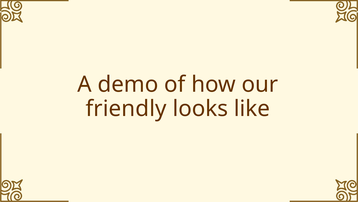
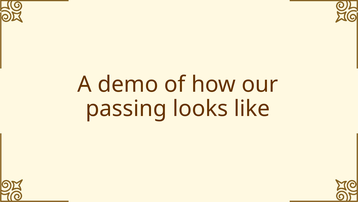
friendly: friendly -> passing
